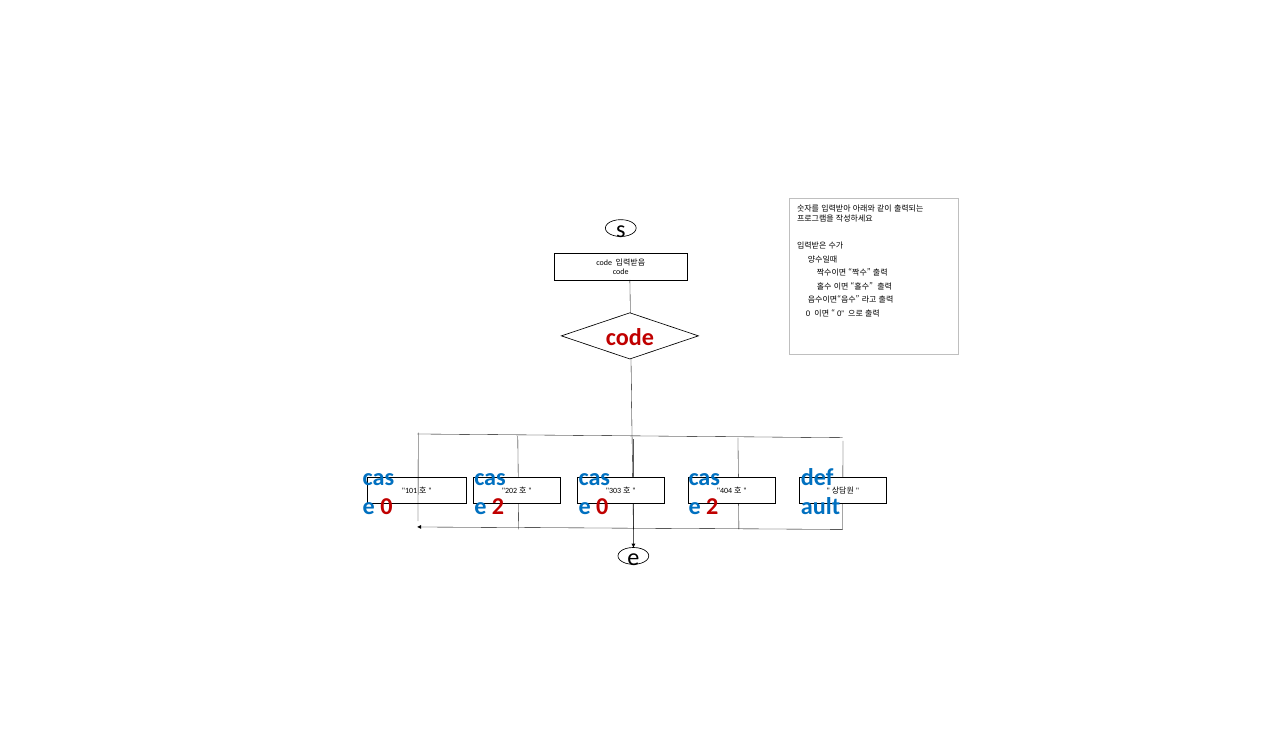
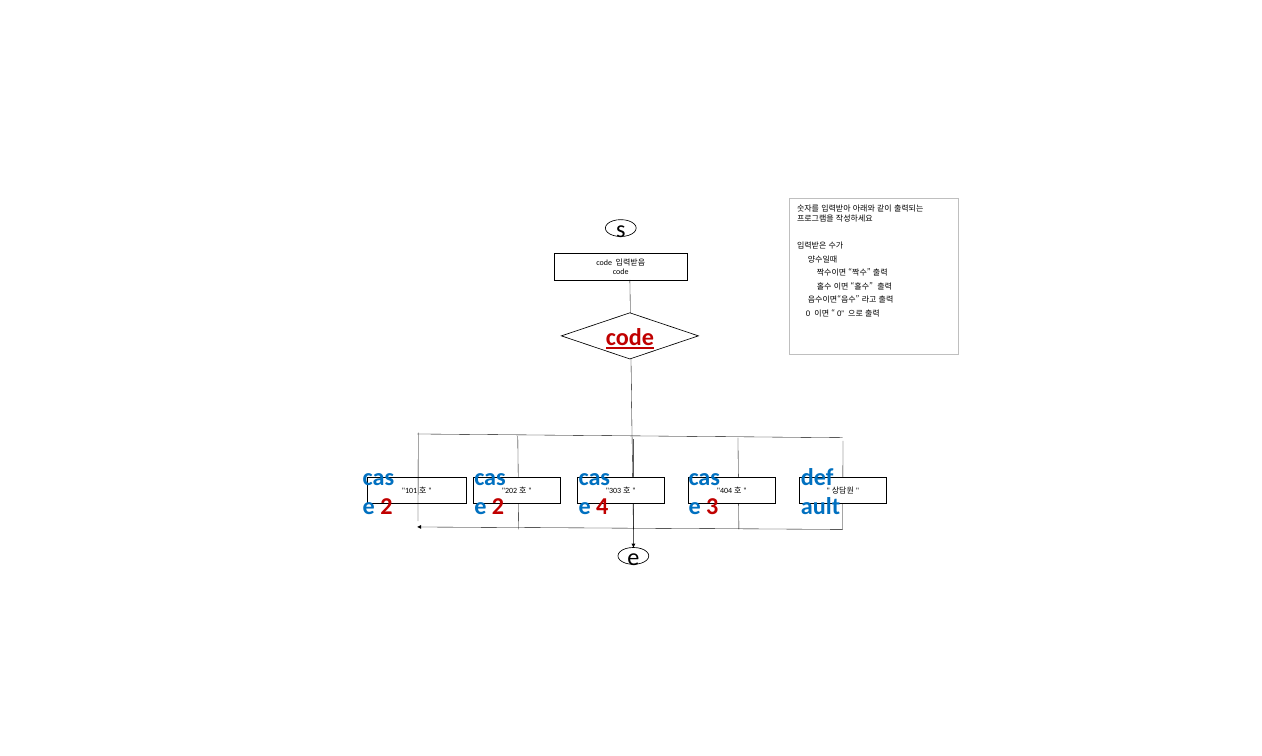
code at (630, 338) underline: none -> present
0 at (386, 506): 0 -> 2
0 at (602, 506): 0 -> 4
2 at (712, 506): 2 -> 3
